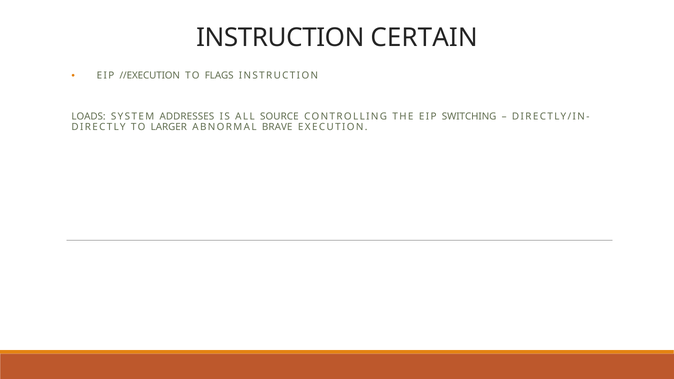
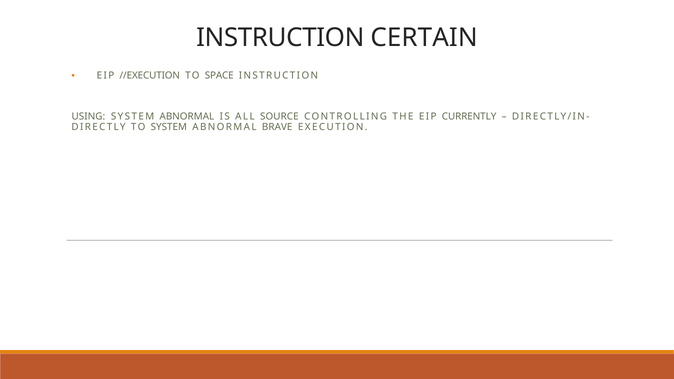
FLAGS: FLAGS -> SPACE
LOADS: LOADS -> USING
ADDRESSES at (187, 117): ADDRESSES -> ABNORMAL
SWITCHING: SWITCHING -> CURRENTLY
TO LARGER: LARGER -> SYSTEM
